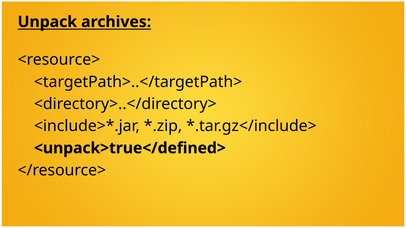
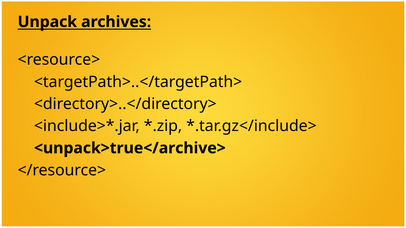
<unpack>true</defined>: <unpack>true</defined> -> <unpack>true</archive>
